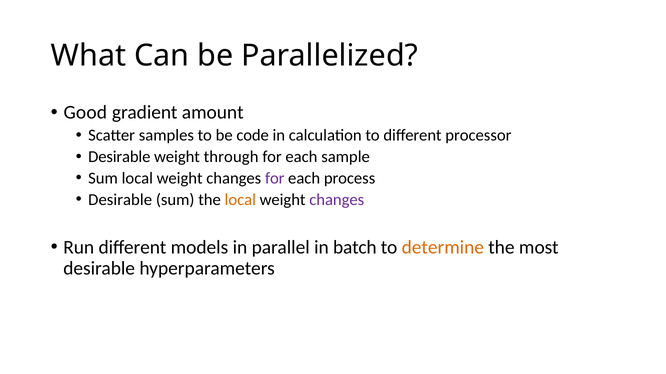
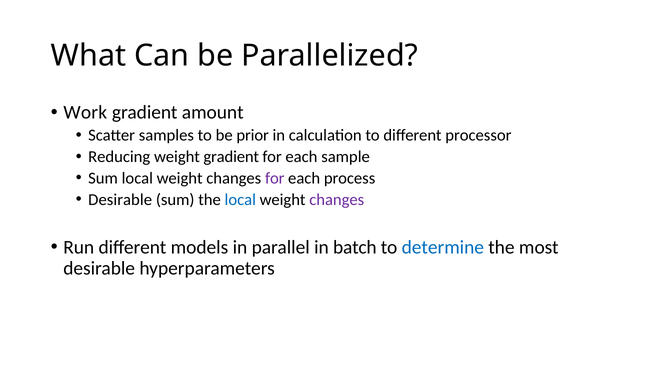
Good: Good -> Work
code: code -> prior
Desirable at (119, 157): Desirable -> Reducing
weight through: through -> gradient
local at (240, 200) colour: orange -> blue
determine colour: orange -> blue
